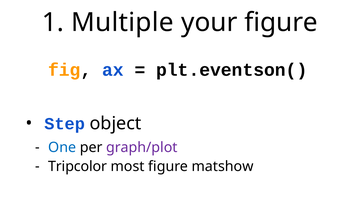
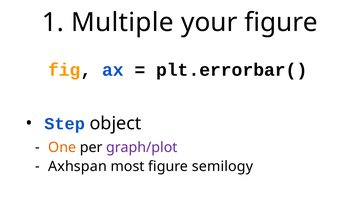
plt.eventson(: plt.eventson( -> plt.errorbar(
One colour: blue -> orange
Tripcolor: Tripcolor -> Axhspan
matshow: matshow -> semilogy
